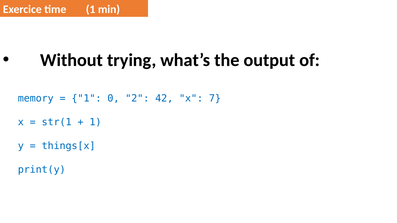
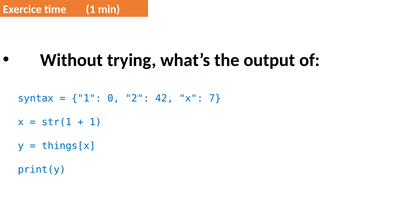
memory: memory -> syntax
